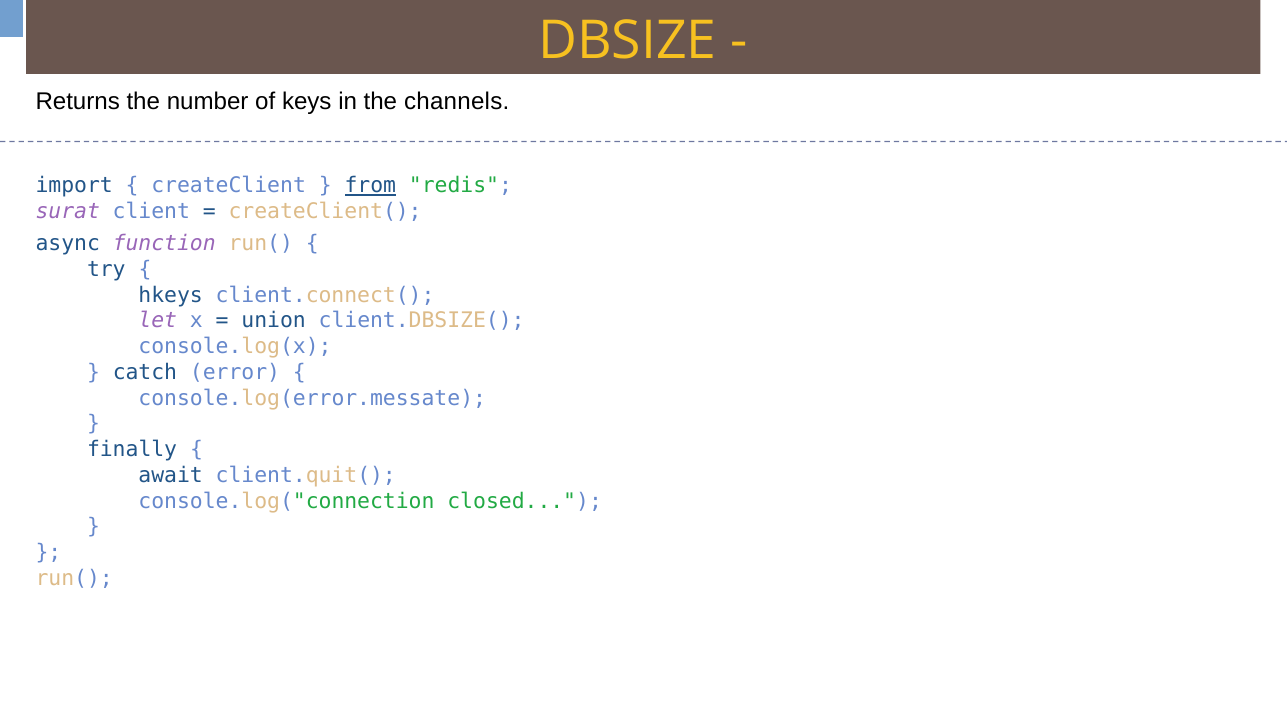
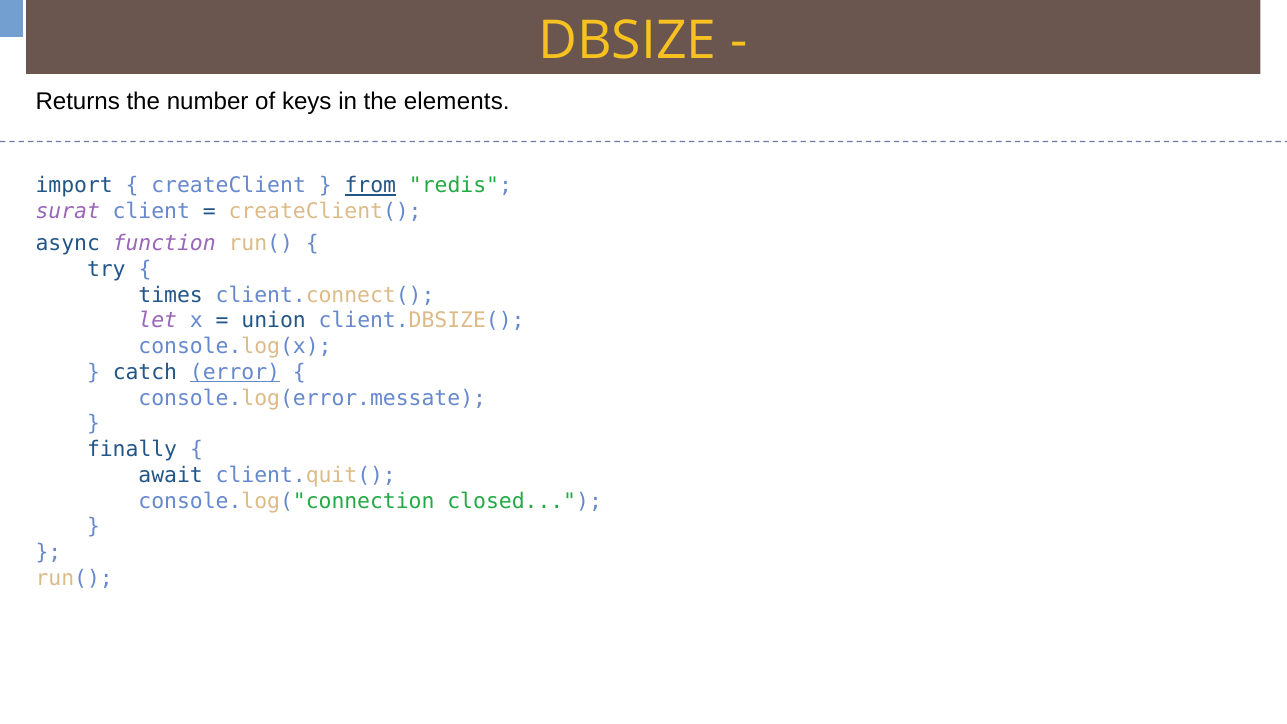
channels: channels -> elements
hkeys: hkeys -> times
error underline: none -> present
